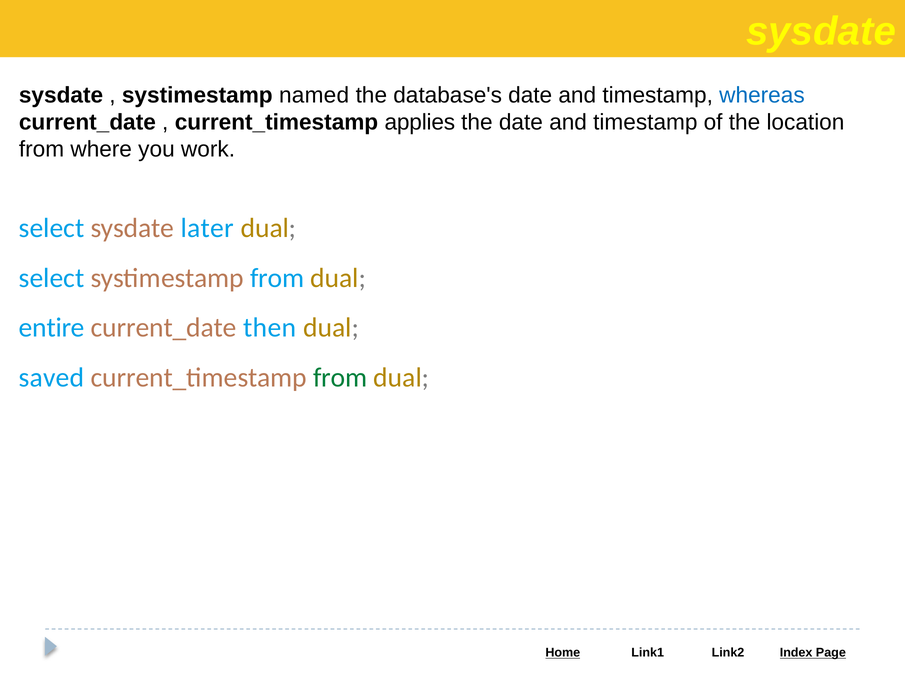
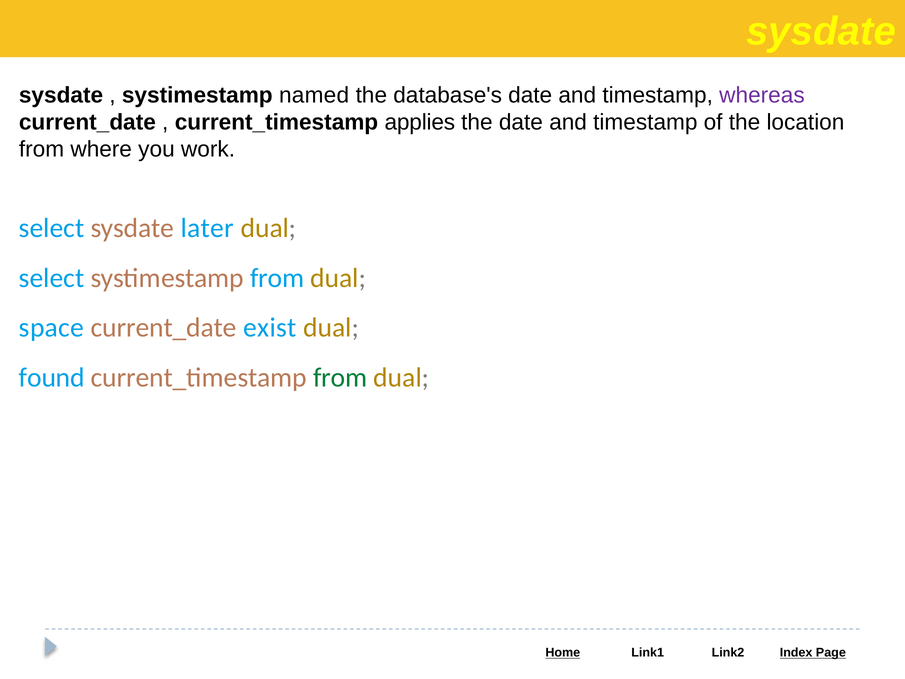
whereas colour: blue -> purple
entire: entire -> space
then: then -> exist
saved: saved -> found
